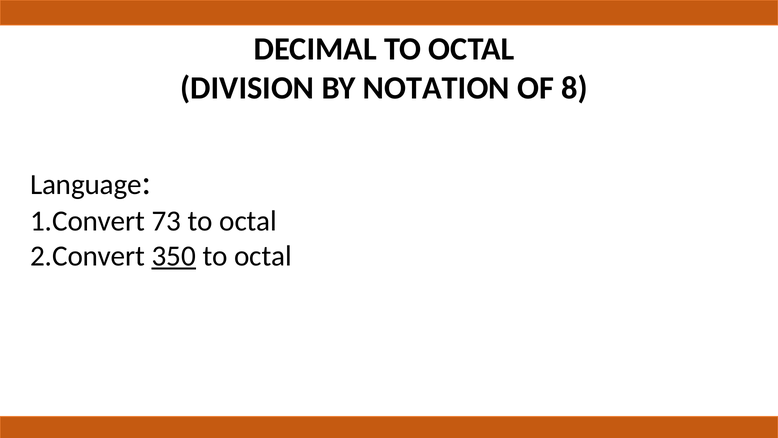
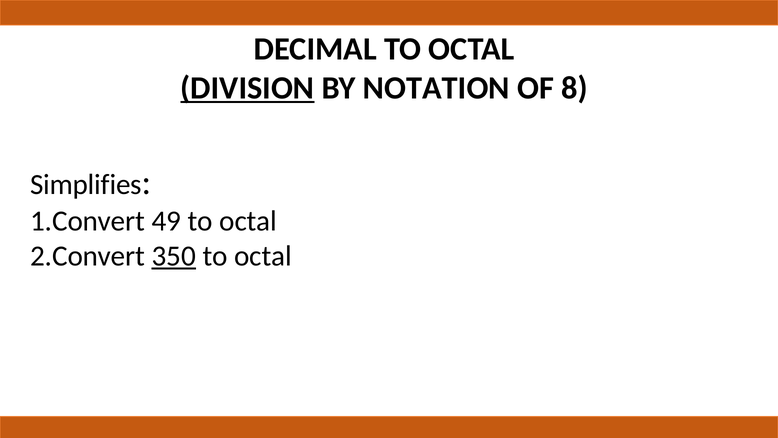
DIVISION underline: none -> present
Language: Language -> Simplifies
73: 73 -> 49
